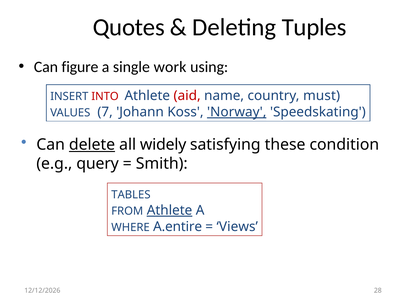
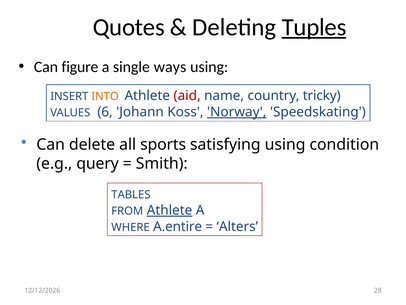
Tuples underline: none -> present
work: work -> ways
INTO colour: red -> orange
must: must -> tricky
7: 7 -> 6
delete underline: present -> none
widely: widely -> sports
satisfying these: these -> using
Views: Views -> Alters
